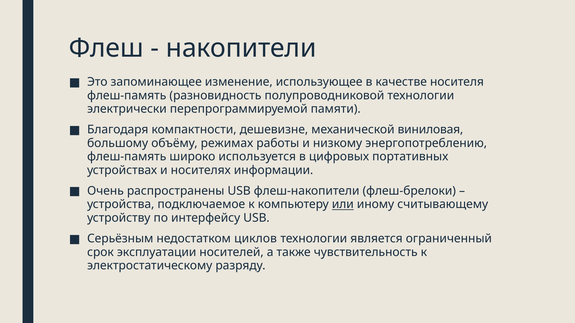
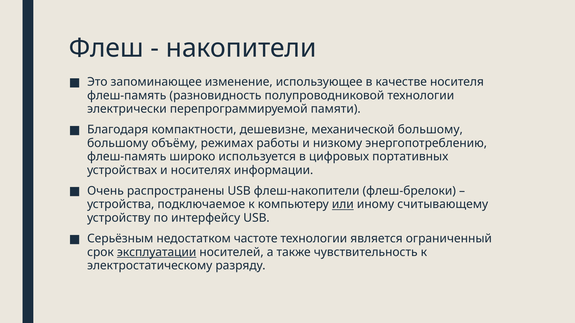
механической виниловая: виниловая -> большому
циклов: циклов -> частоте
эксплуатации underline: none -> present
